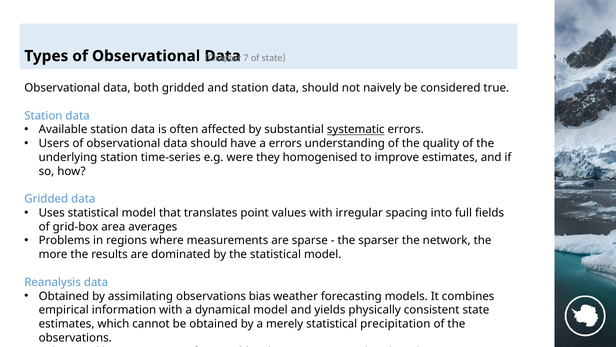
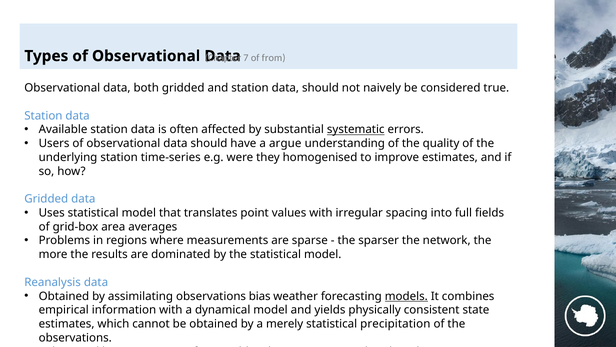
of state: state -> from
a errors: errors -> argue
models underline: none -> present
